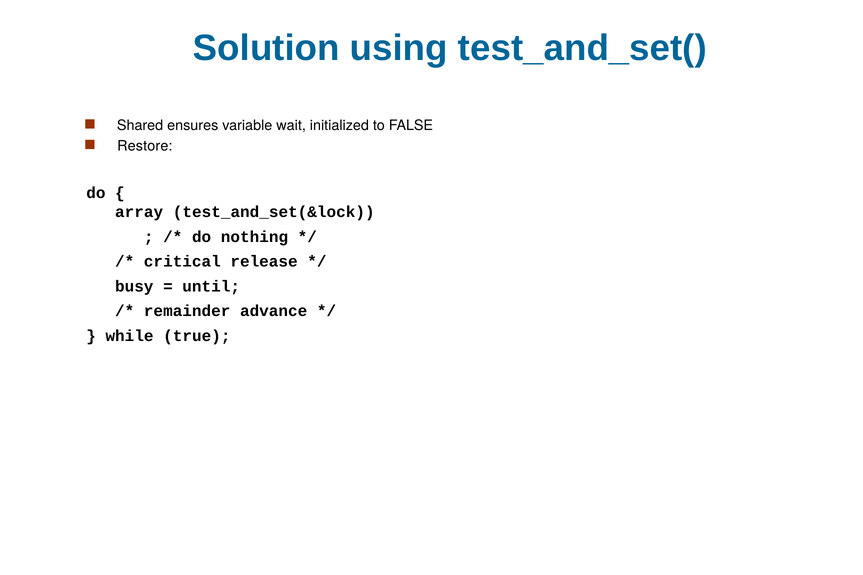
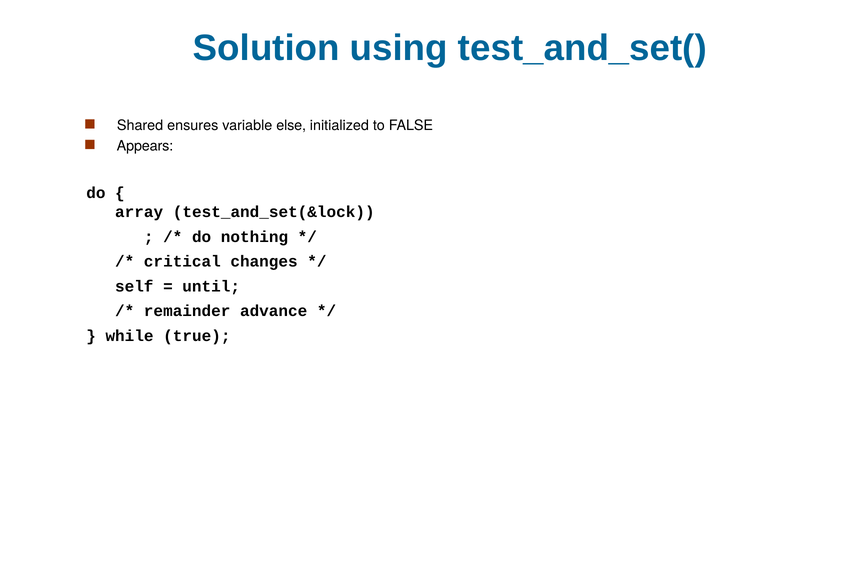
wait: wait -> else
Restore: Restore -> Appears
release: release -> changes
busy: busy -> self
